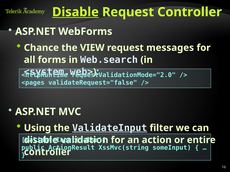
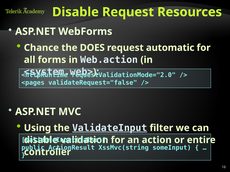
Disable at (75, 12) underline: present -> none
Request Controller: Controller -> Resources
VIEW: VIEW -> DOES
messages: messages -> automatic
Web.search: Web.search -> Web.action
